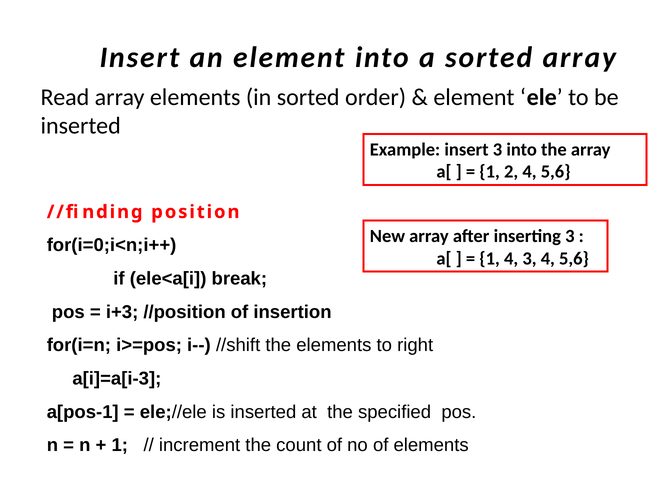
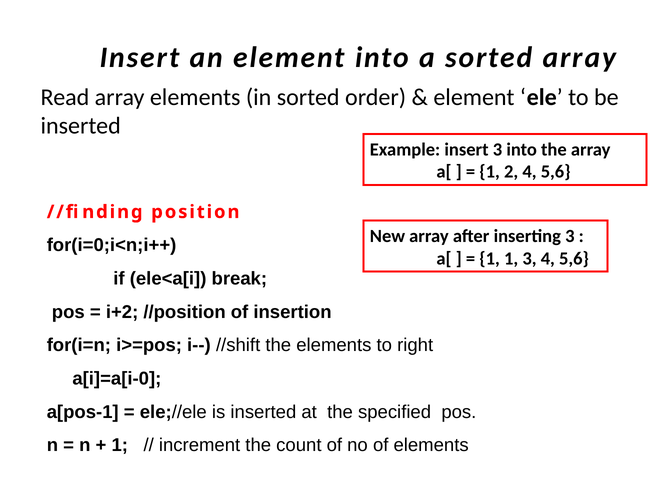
1 4: 4 -> 1
i+3: i+3 -> i+2
a[i]=a[i-3: a[i]=a[i-3 -> a[i]=a[i-0
